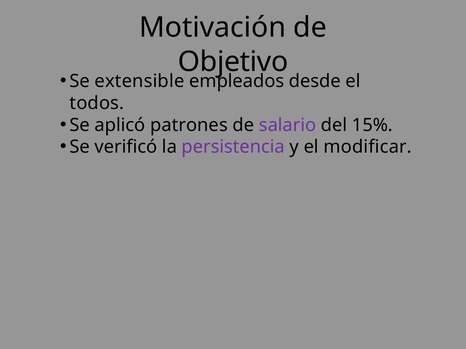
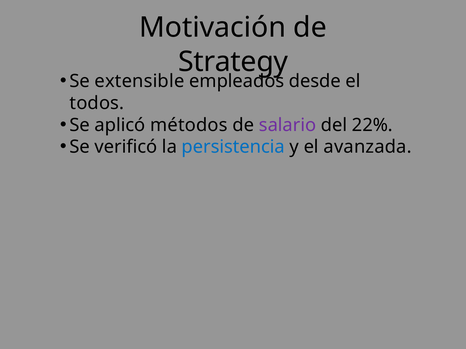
Objetivo: Objetivo -> Strategy
patrones: patrones -> métodos
15%: 15% -> 22%
persistencia colour: purple -> blue
modificar: modificar -> avanzada
